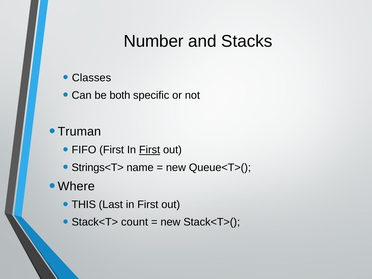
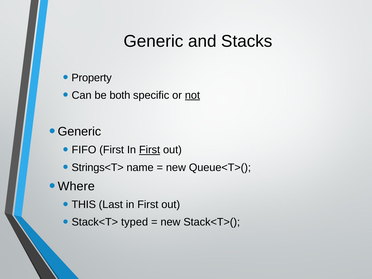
Number at (154, 41): Number -> Generic
Classes: Classes -> Property
not underline: none -> present
Truman at (79, 132): Truman -> Generic
count: count -> typed
